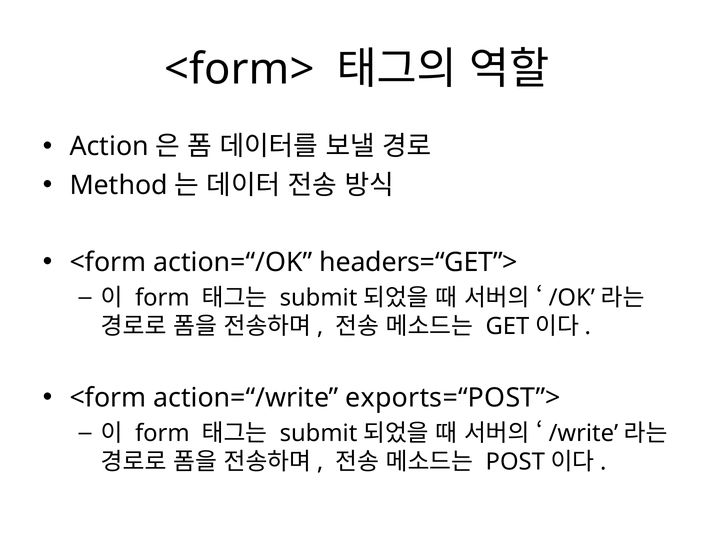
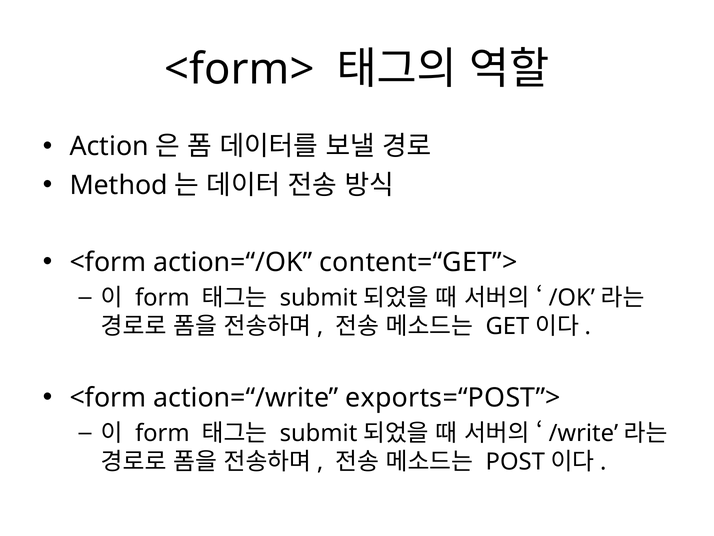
headers=“GET”>: headers=“GET”> -> content=“GET”>
